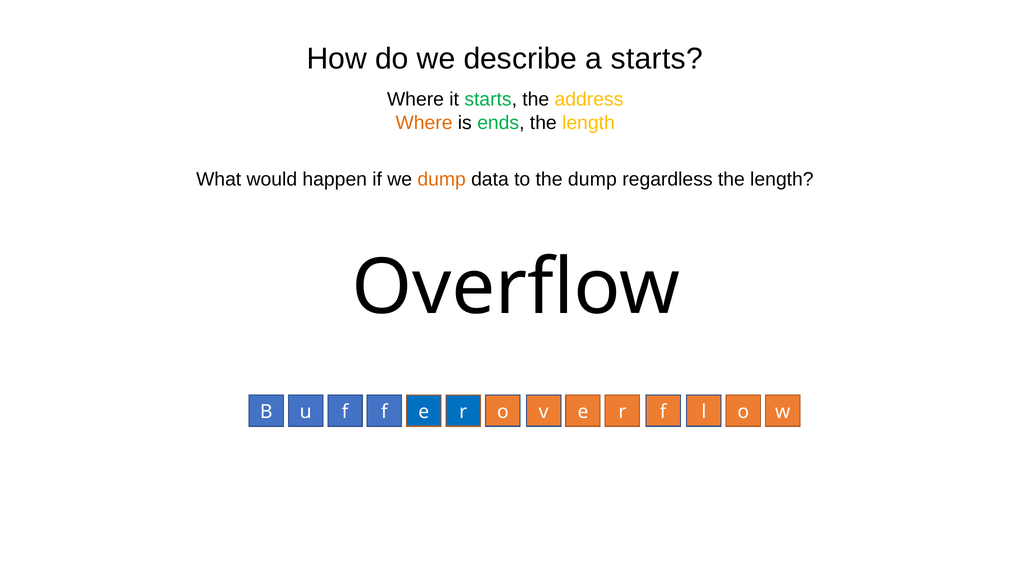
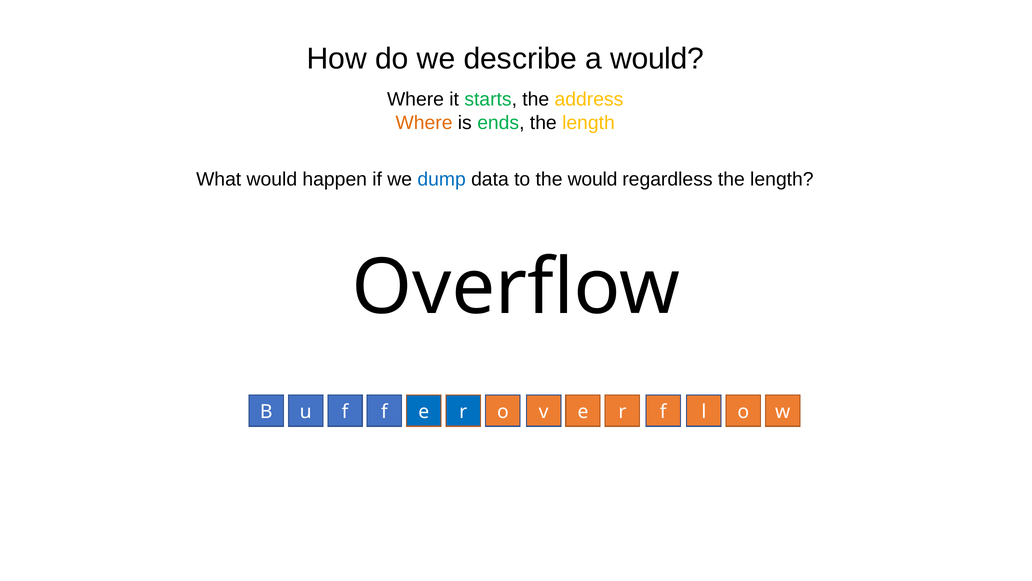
a starts: starts -> would
dump at (442, 179) colour: orange -> blue
the dump: dump -> would
